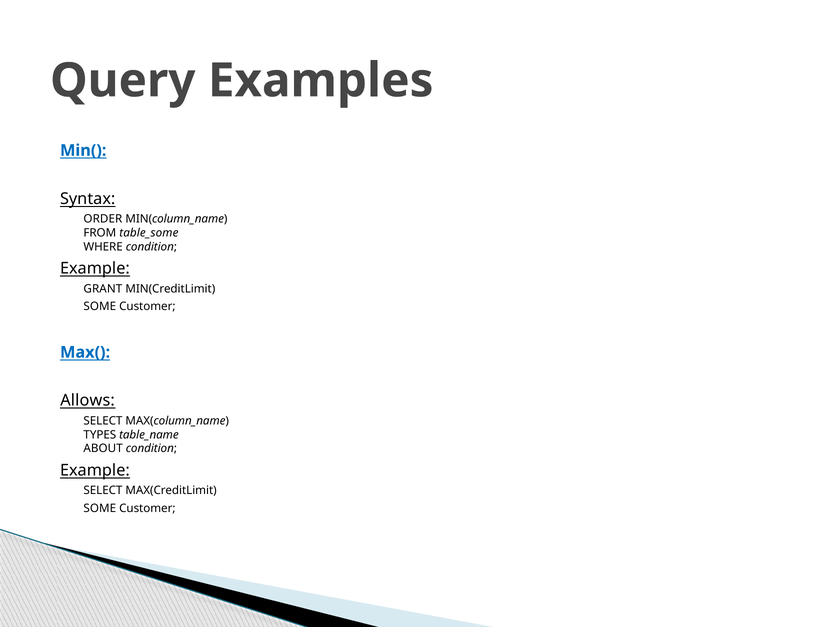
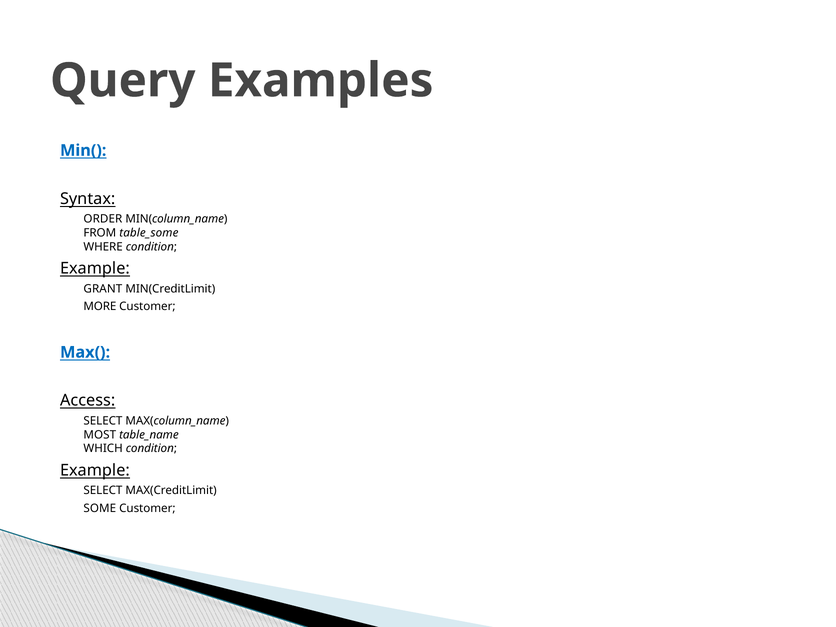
SOME at (100, 306): SOME -> MORE
Allows: Allows -> Access
TYPES: TYPES -> MOST
ABOUT: ABOUT -> WHICH
